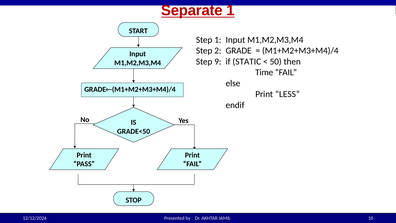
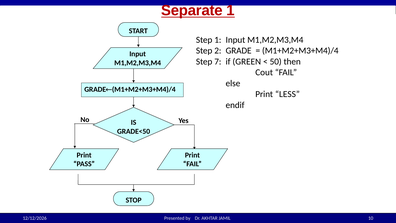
9: 9 -> 7
STATIC: STATIC -> GREEN
Time: Time -> Cout
